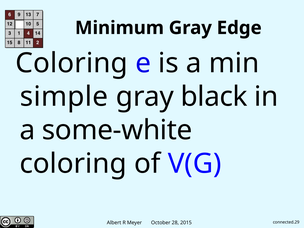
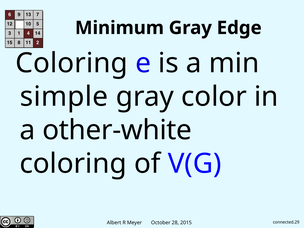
black: black -> color
some-white: some-white -> other-white
